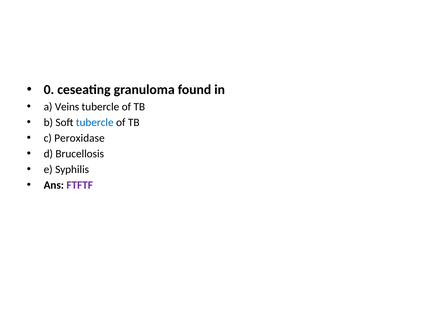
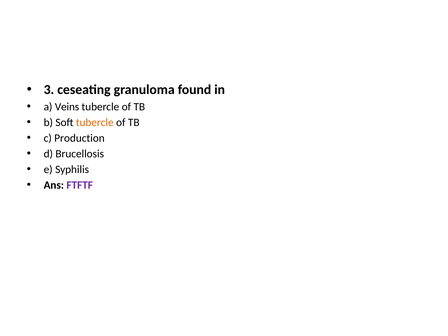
0: 0 -> 3
tubercle at (95, 122) colour: blue -> orange
Peroxidase: Peroxidase -> Production
